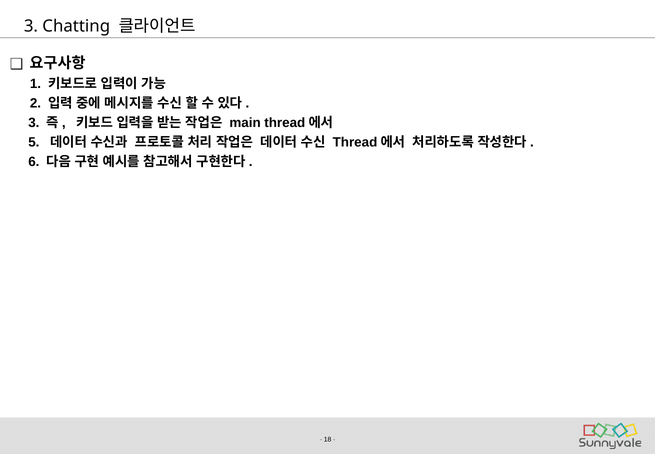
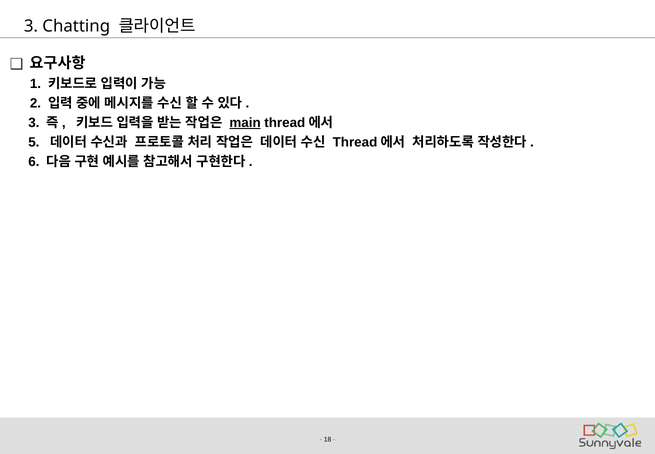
main underline: none -> present
